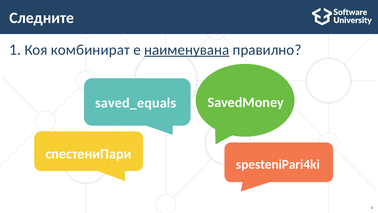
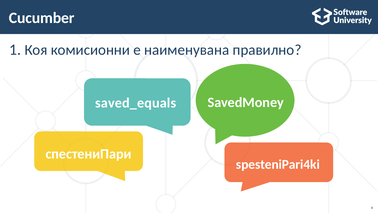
Следните: Следните -> Cucumber
комбинират: комбинират -> комисионни
наименувана underline: present -> none
